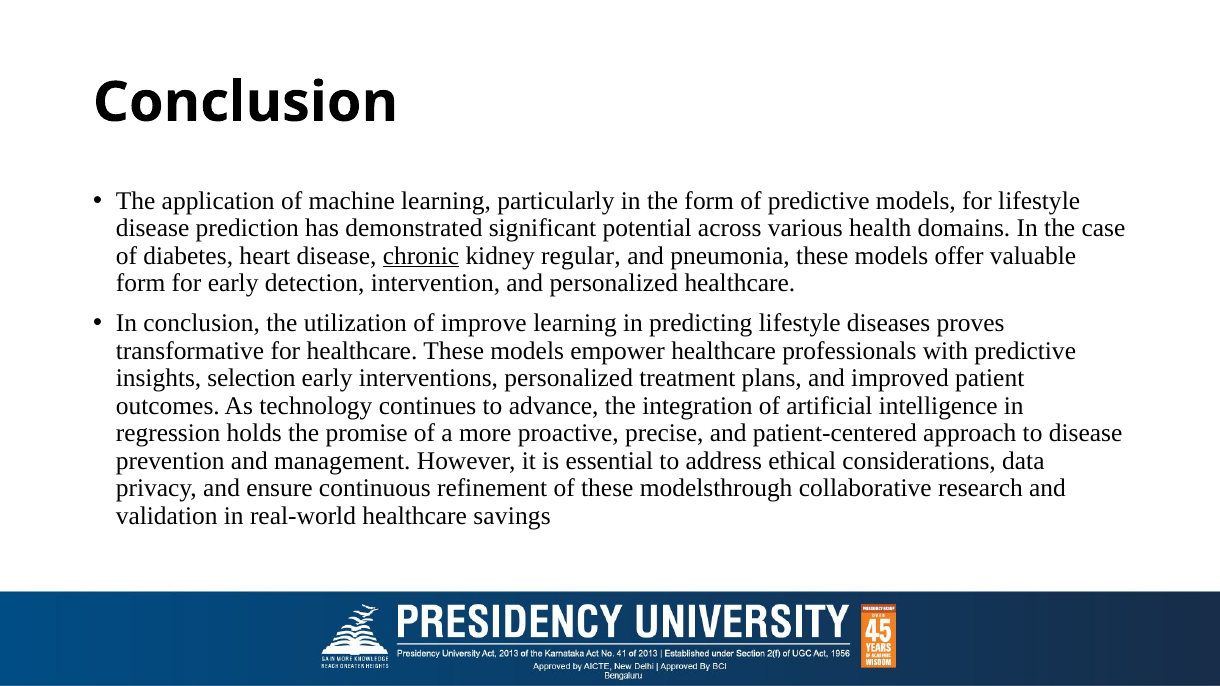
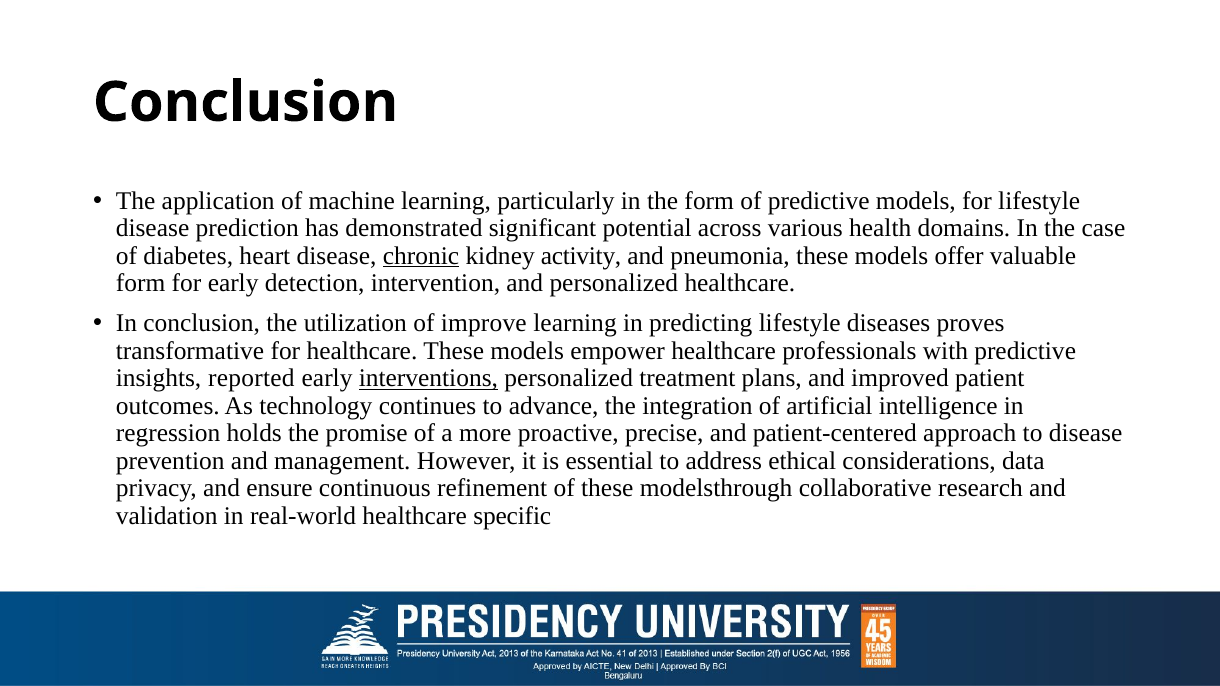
regular: regular -> activity
selection: selection -> reported
interventions underline: none -> present
savings: savings -> specific
